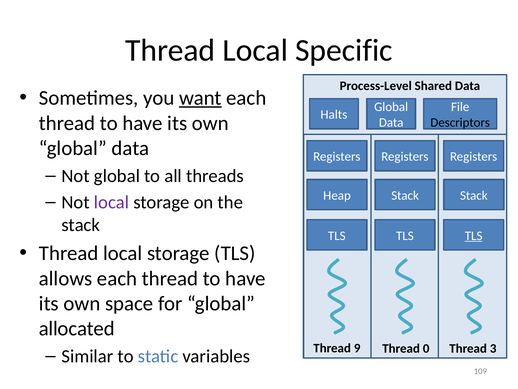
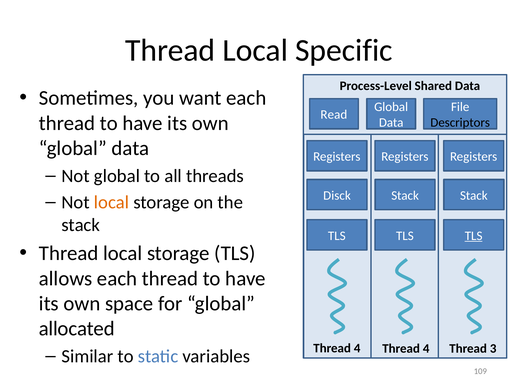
want underline: present -> none
Halts: Halts -> Read
Heap: Heap -> Disck
local at (112, 202) colour: purple -> orange
9 at (357, 348): 9 -> 4
0 at (426, 348): 0 -> 4
